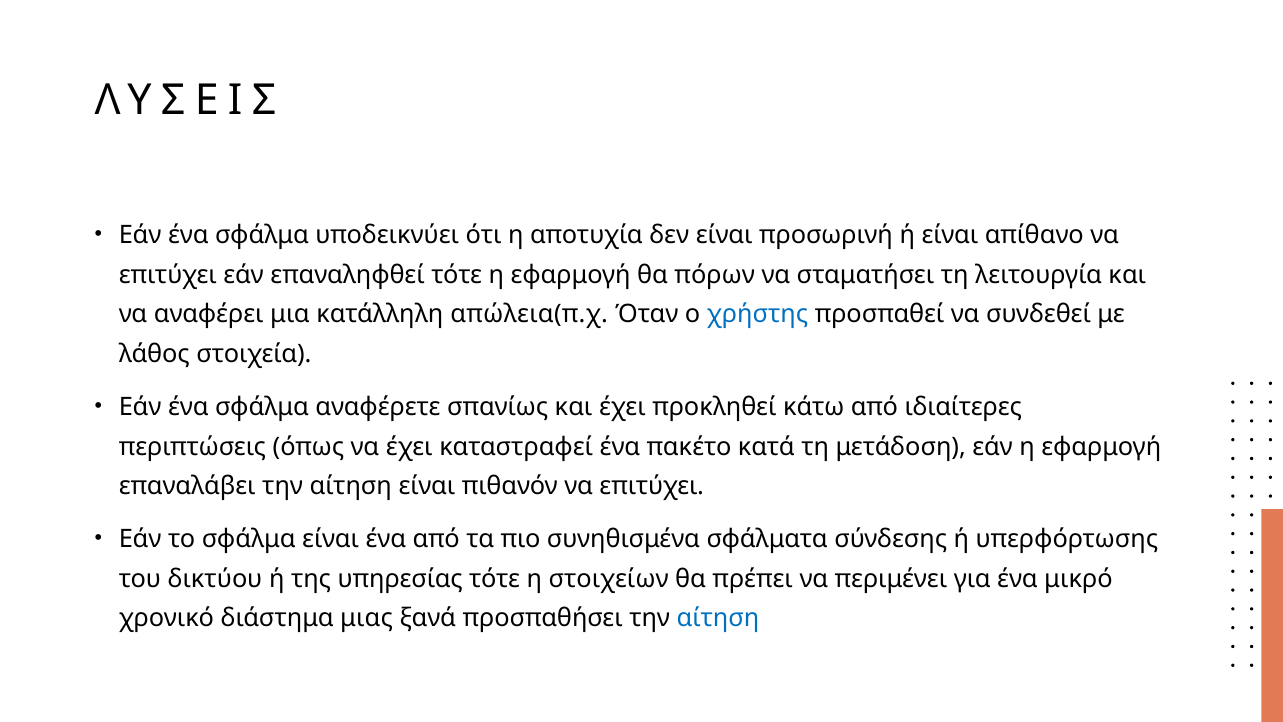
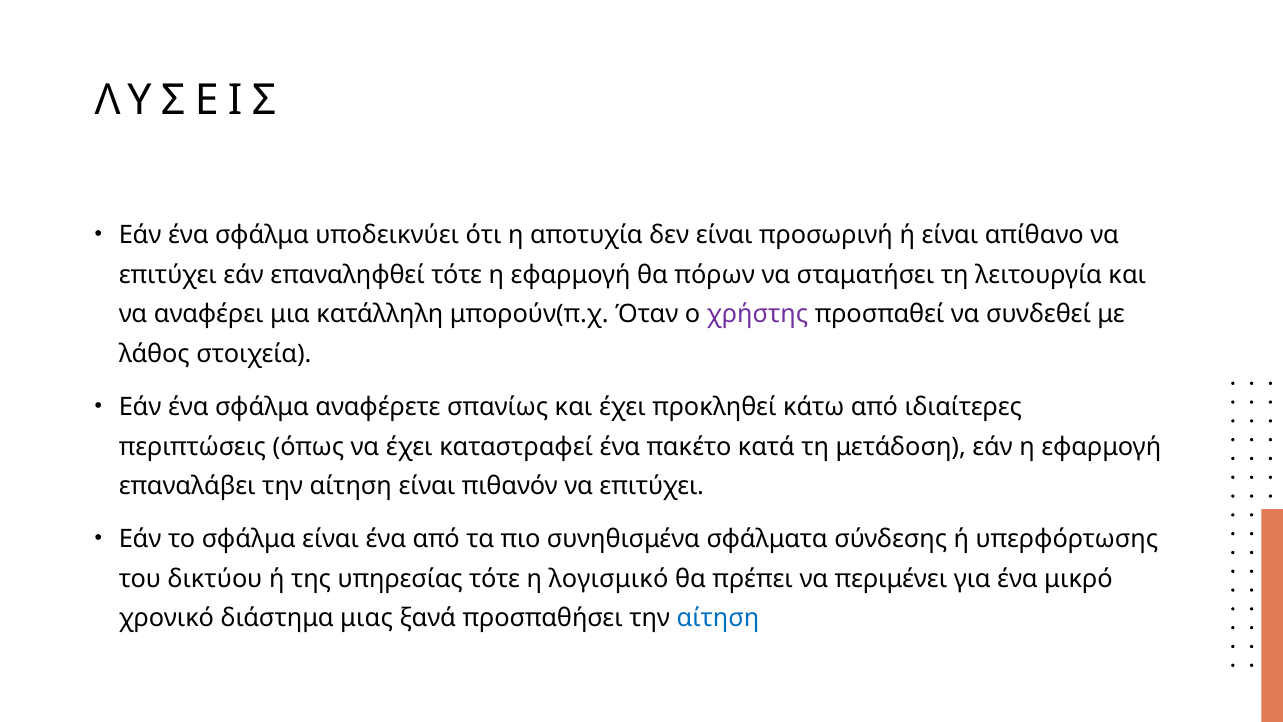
απώλεια(π.χ: απώλεια(π.χ -> μπορούν(π.χ
χρήστης colour: blue -> purple
στοιχείων: στοιχείων -> λογισμικό
